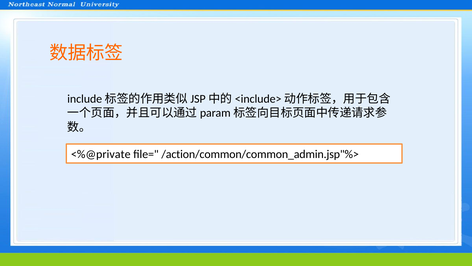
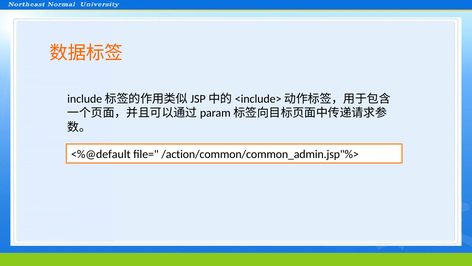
<%@private: <%@private -> <%@default
